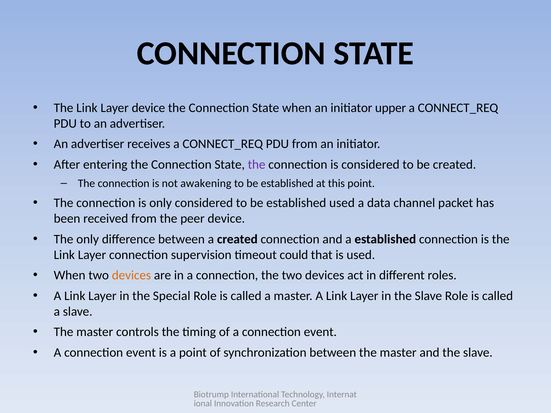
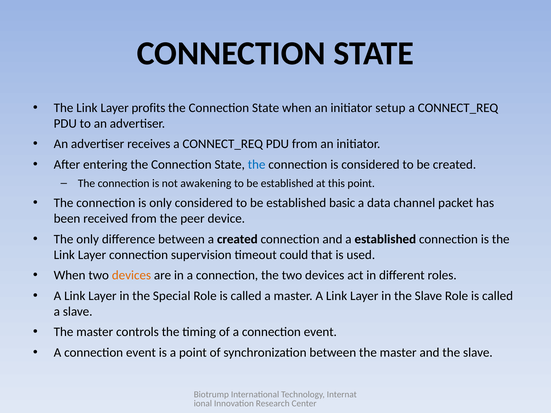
Layer device: device -> profits
upper: upper -> setup
the at (257, 165) colour: purple -> blue
established used: used -> basic
